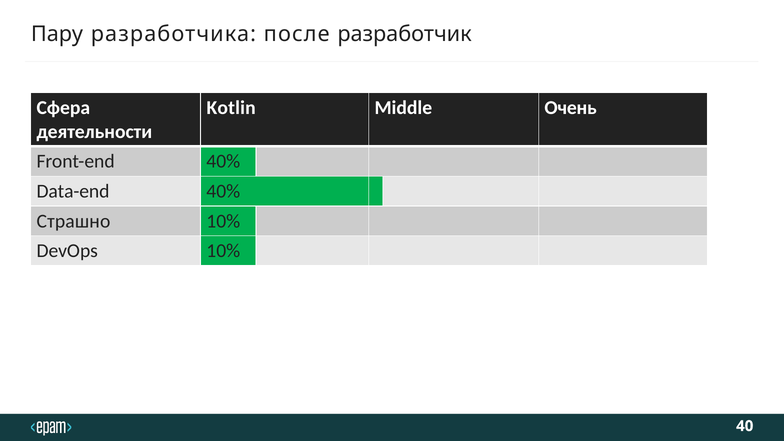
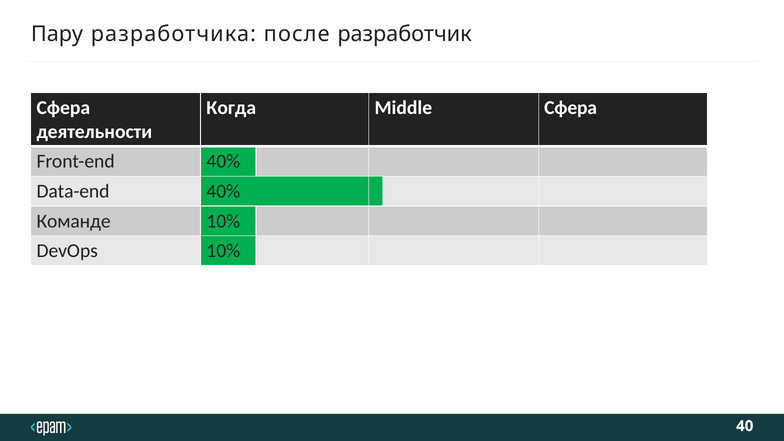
Kotlin: Kotlin -> Когда
Middle Очень: Очень -> Сфера
Страшно: Страшно -> Команде
